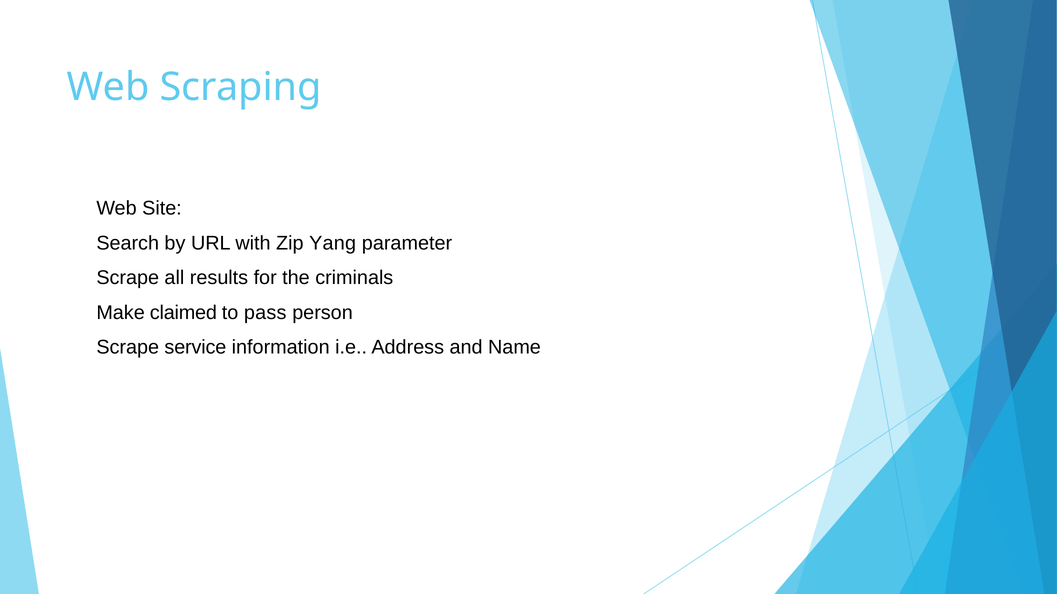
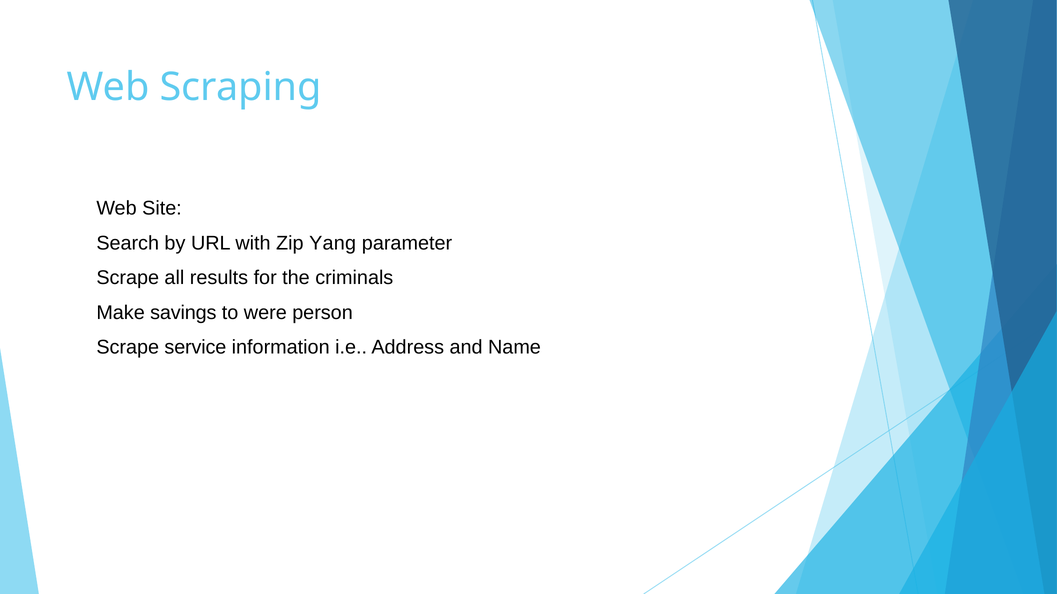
claimed: claimed -> savings
pass: pass -> were
